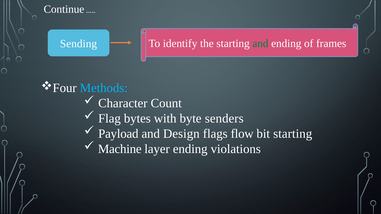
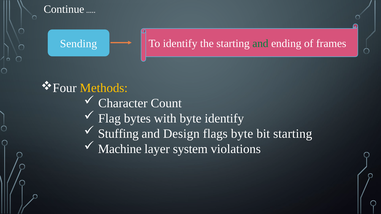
Methods colour: light blue -> yellow
byte senders: senders -> identify
Payload: Payload -> Stuffing
flags flow: flow -> byte
layer ending: ending -> system
